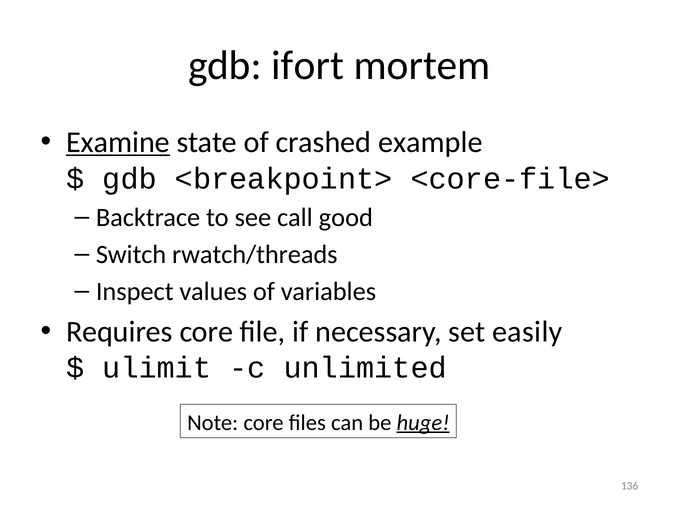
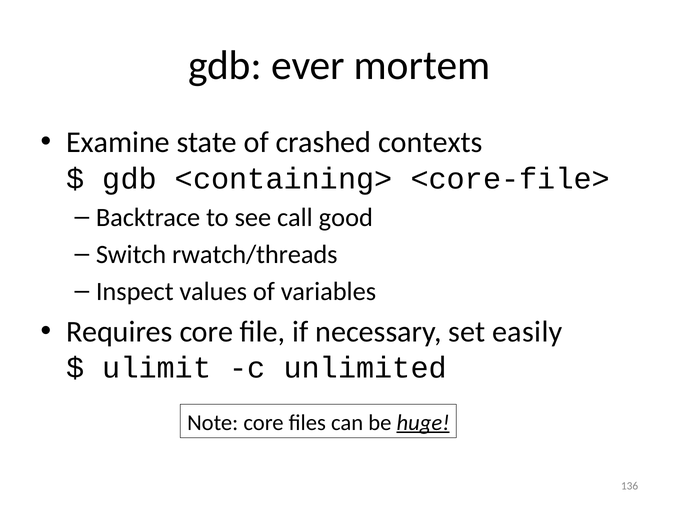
ifort: ifort -> ever
Examine underline: present -> none
example: example -> contexts
<breakpoint>: <breakpoint> -> <containing>
